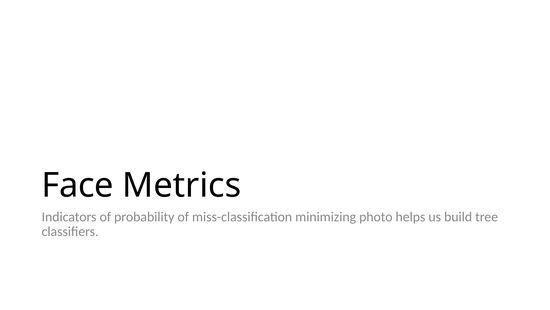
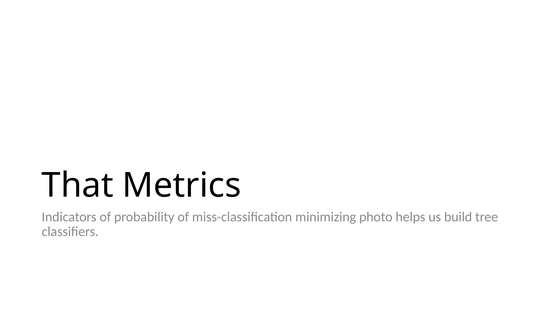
Face: Face -> That
